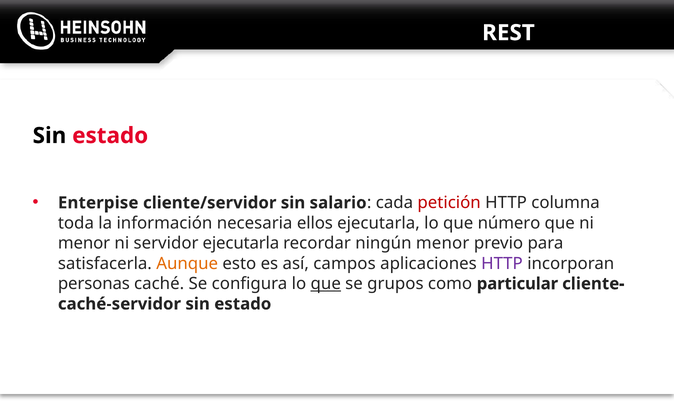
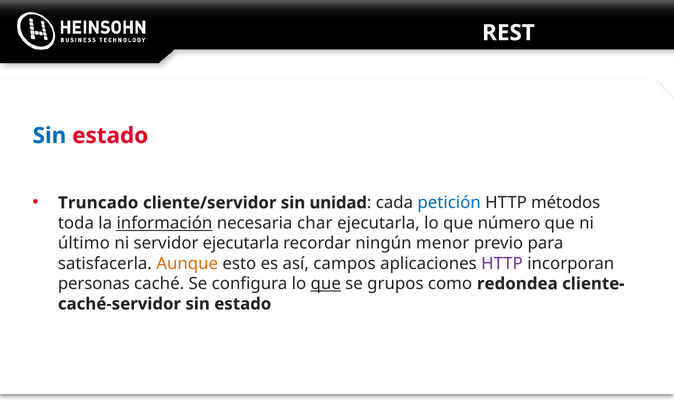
Sin at (49, 136) colour: black -> blue
Enterpise: Enterpise -> Truncado
salario: salario -> unidad
petición colour: red -> blue
columna: columna -> métodos
información underline: none -> present
ellos: ellos -> char
menor at (84, 243): menor -> último
particular: particular -> redondea
